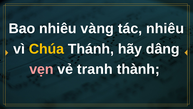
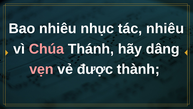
vàng: vàng -> nhục
Chúa colour: yellow -> pink
tranh: tranh -> được
